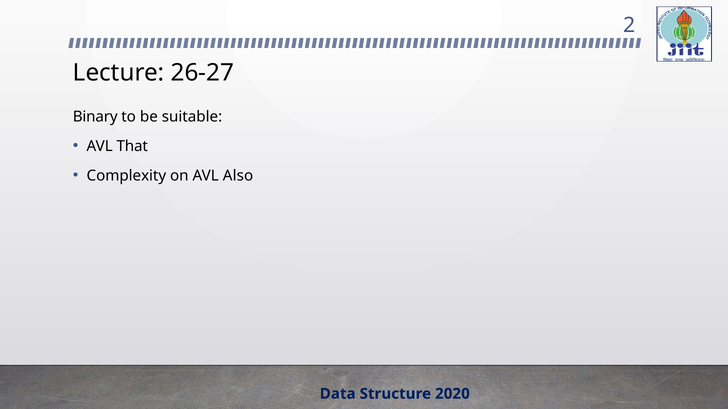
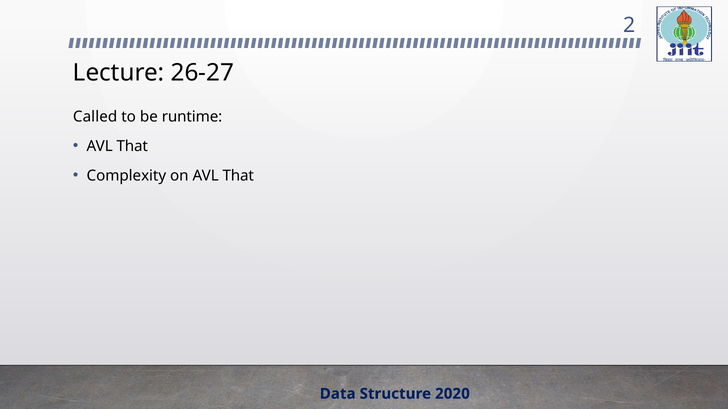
Binary: Binary -> Called
suitable: suitable -> runtime
on AVL Also: Also -> That
